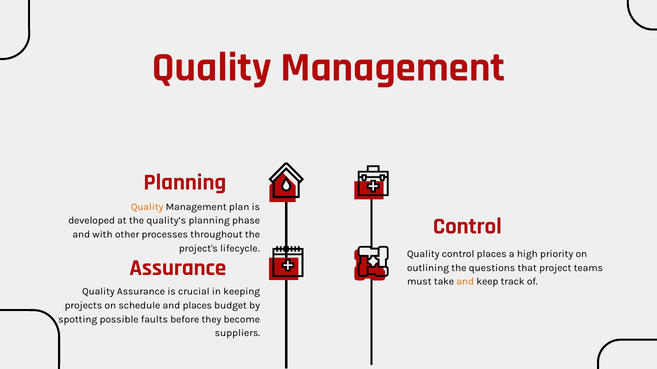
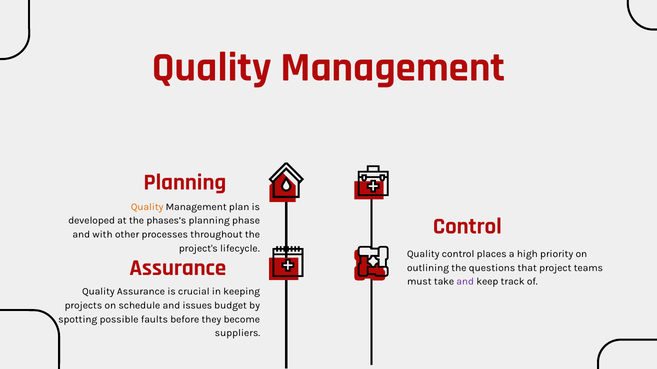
quality’s: quality’s -> phases’s
and at (465, 282) colour: orange -> purple
and places: places -> issues
